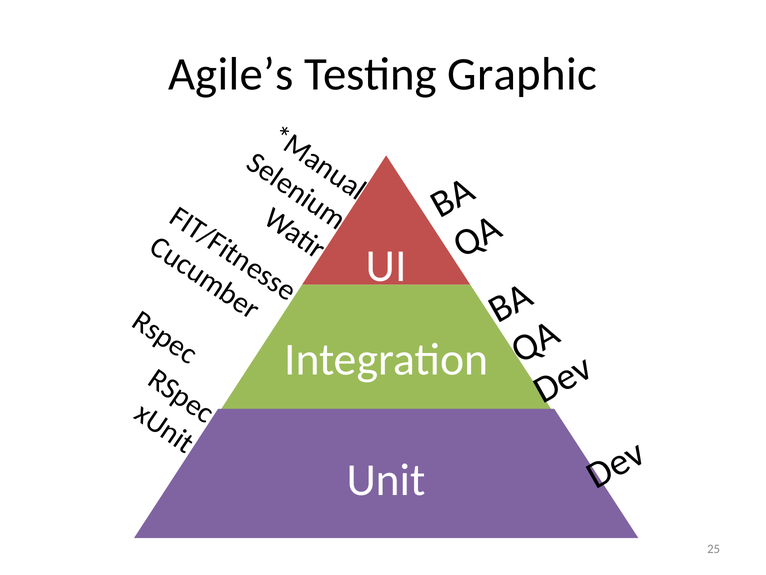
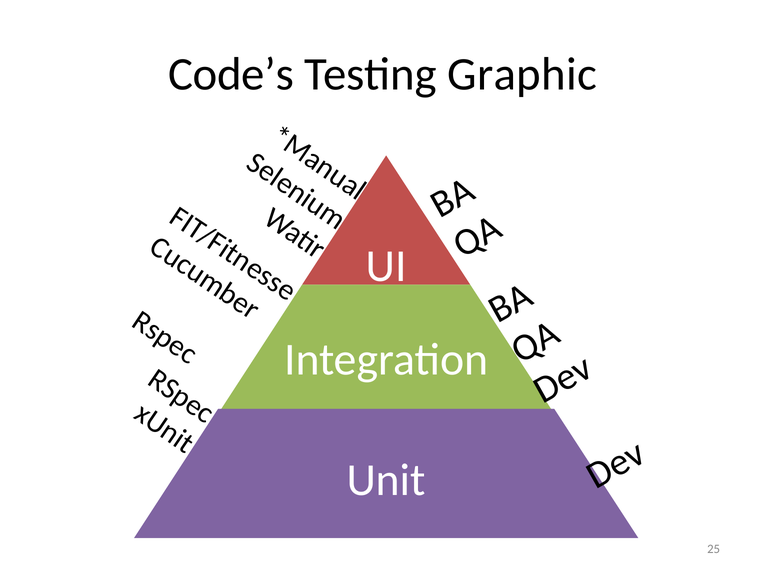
Agile’s: Agile’s -> Code’s
